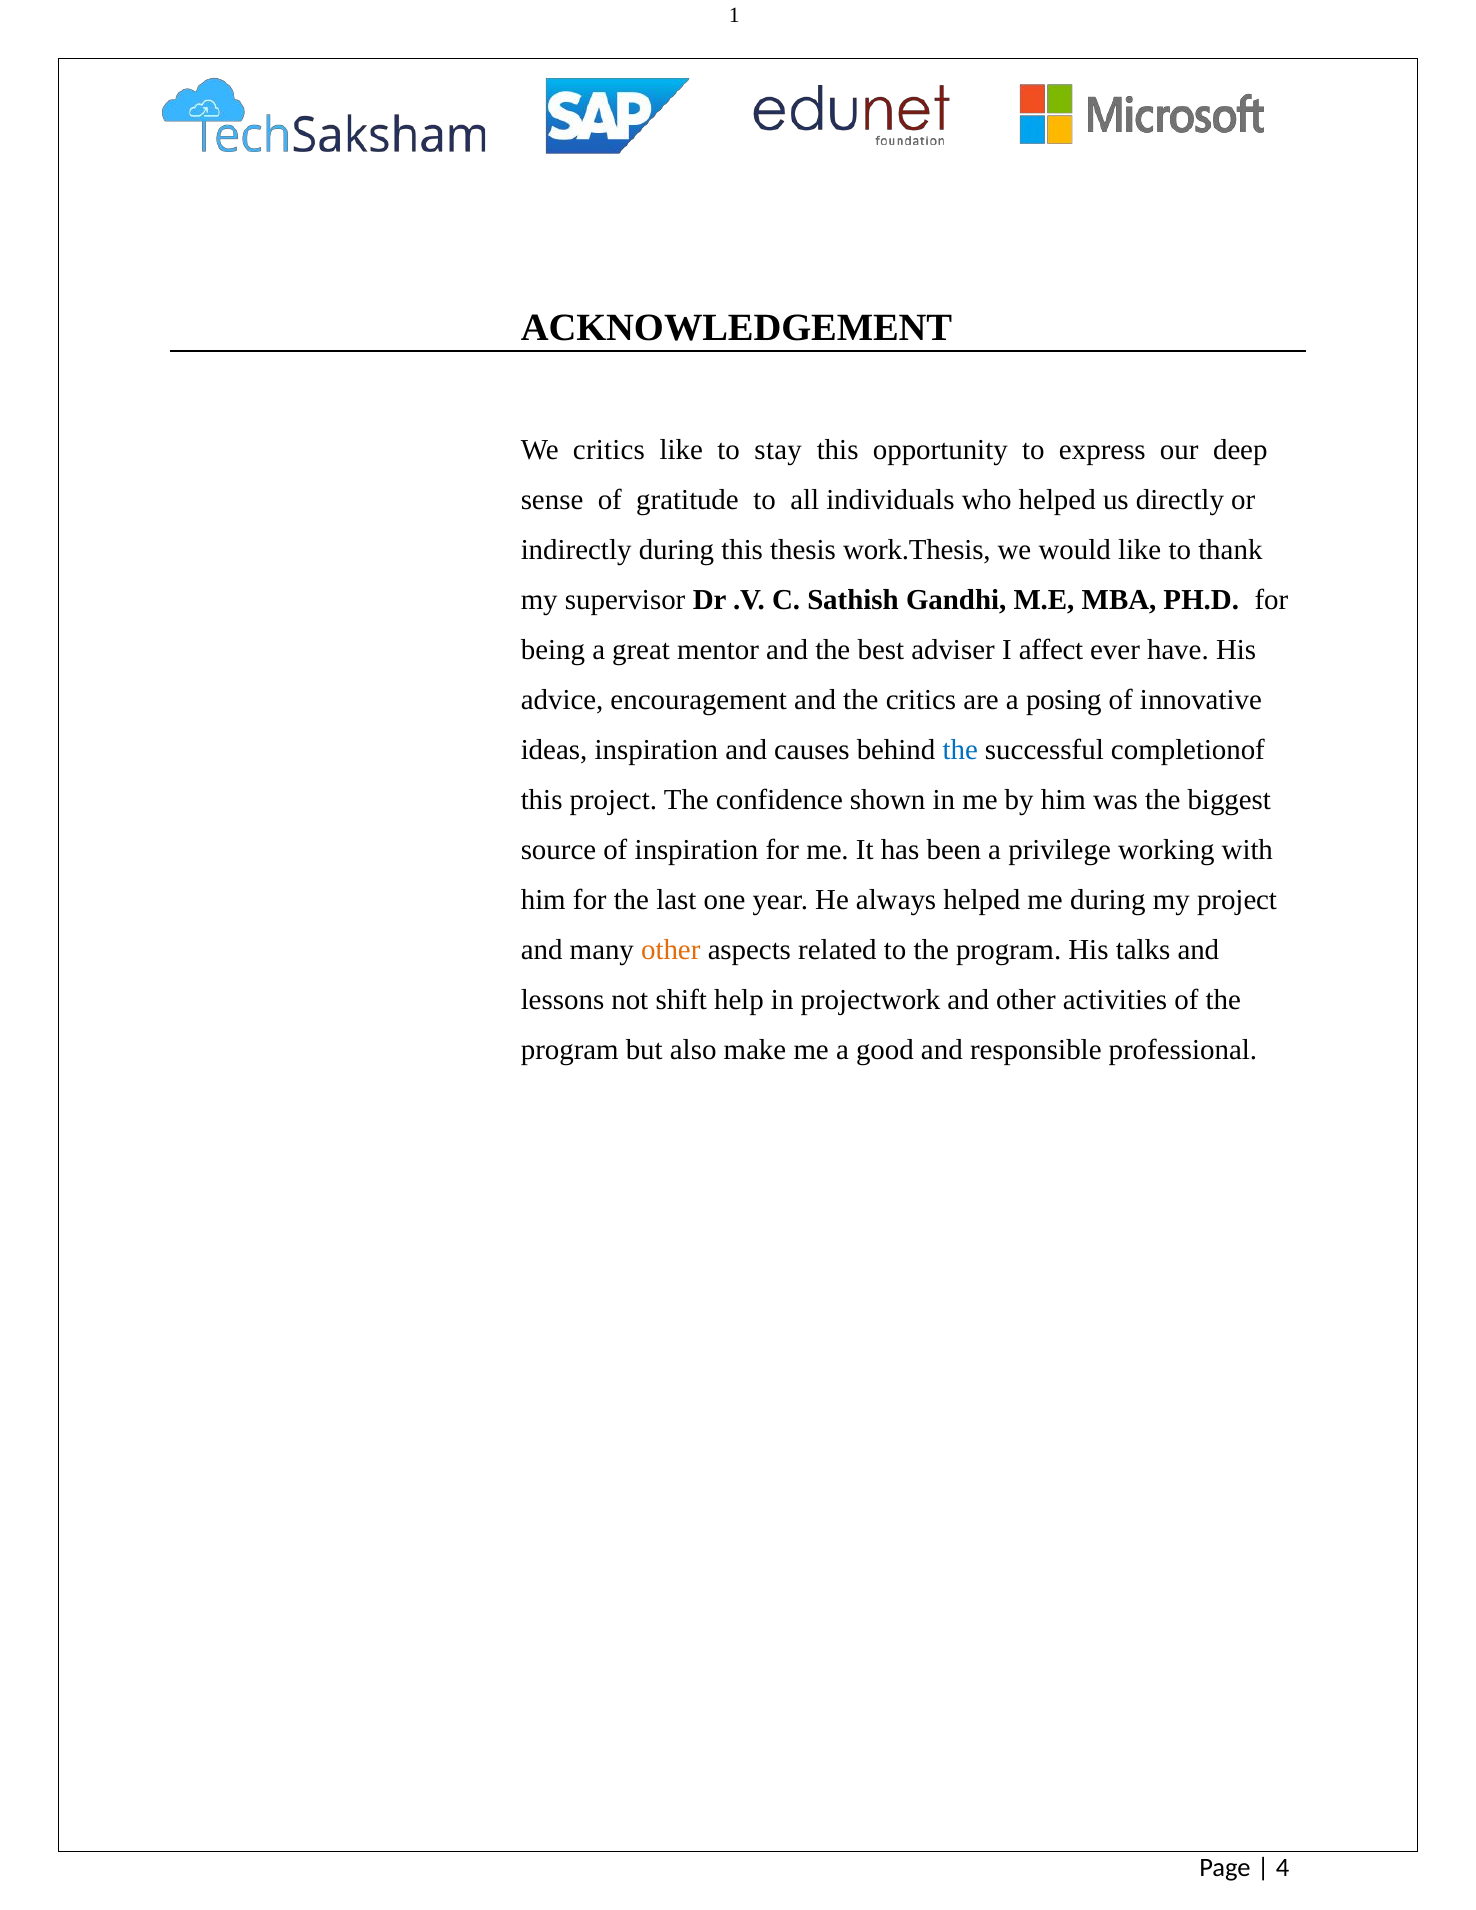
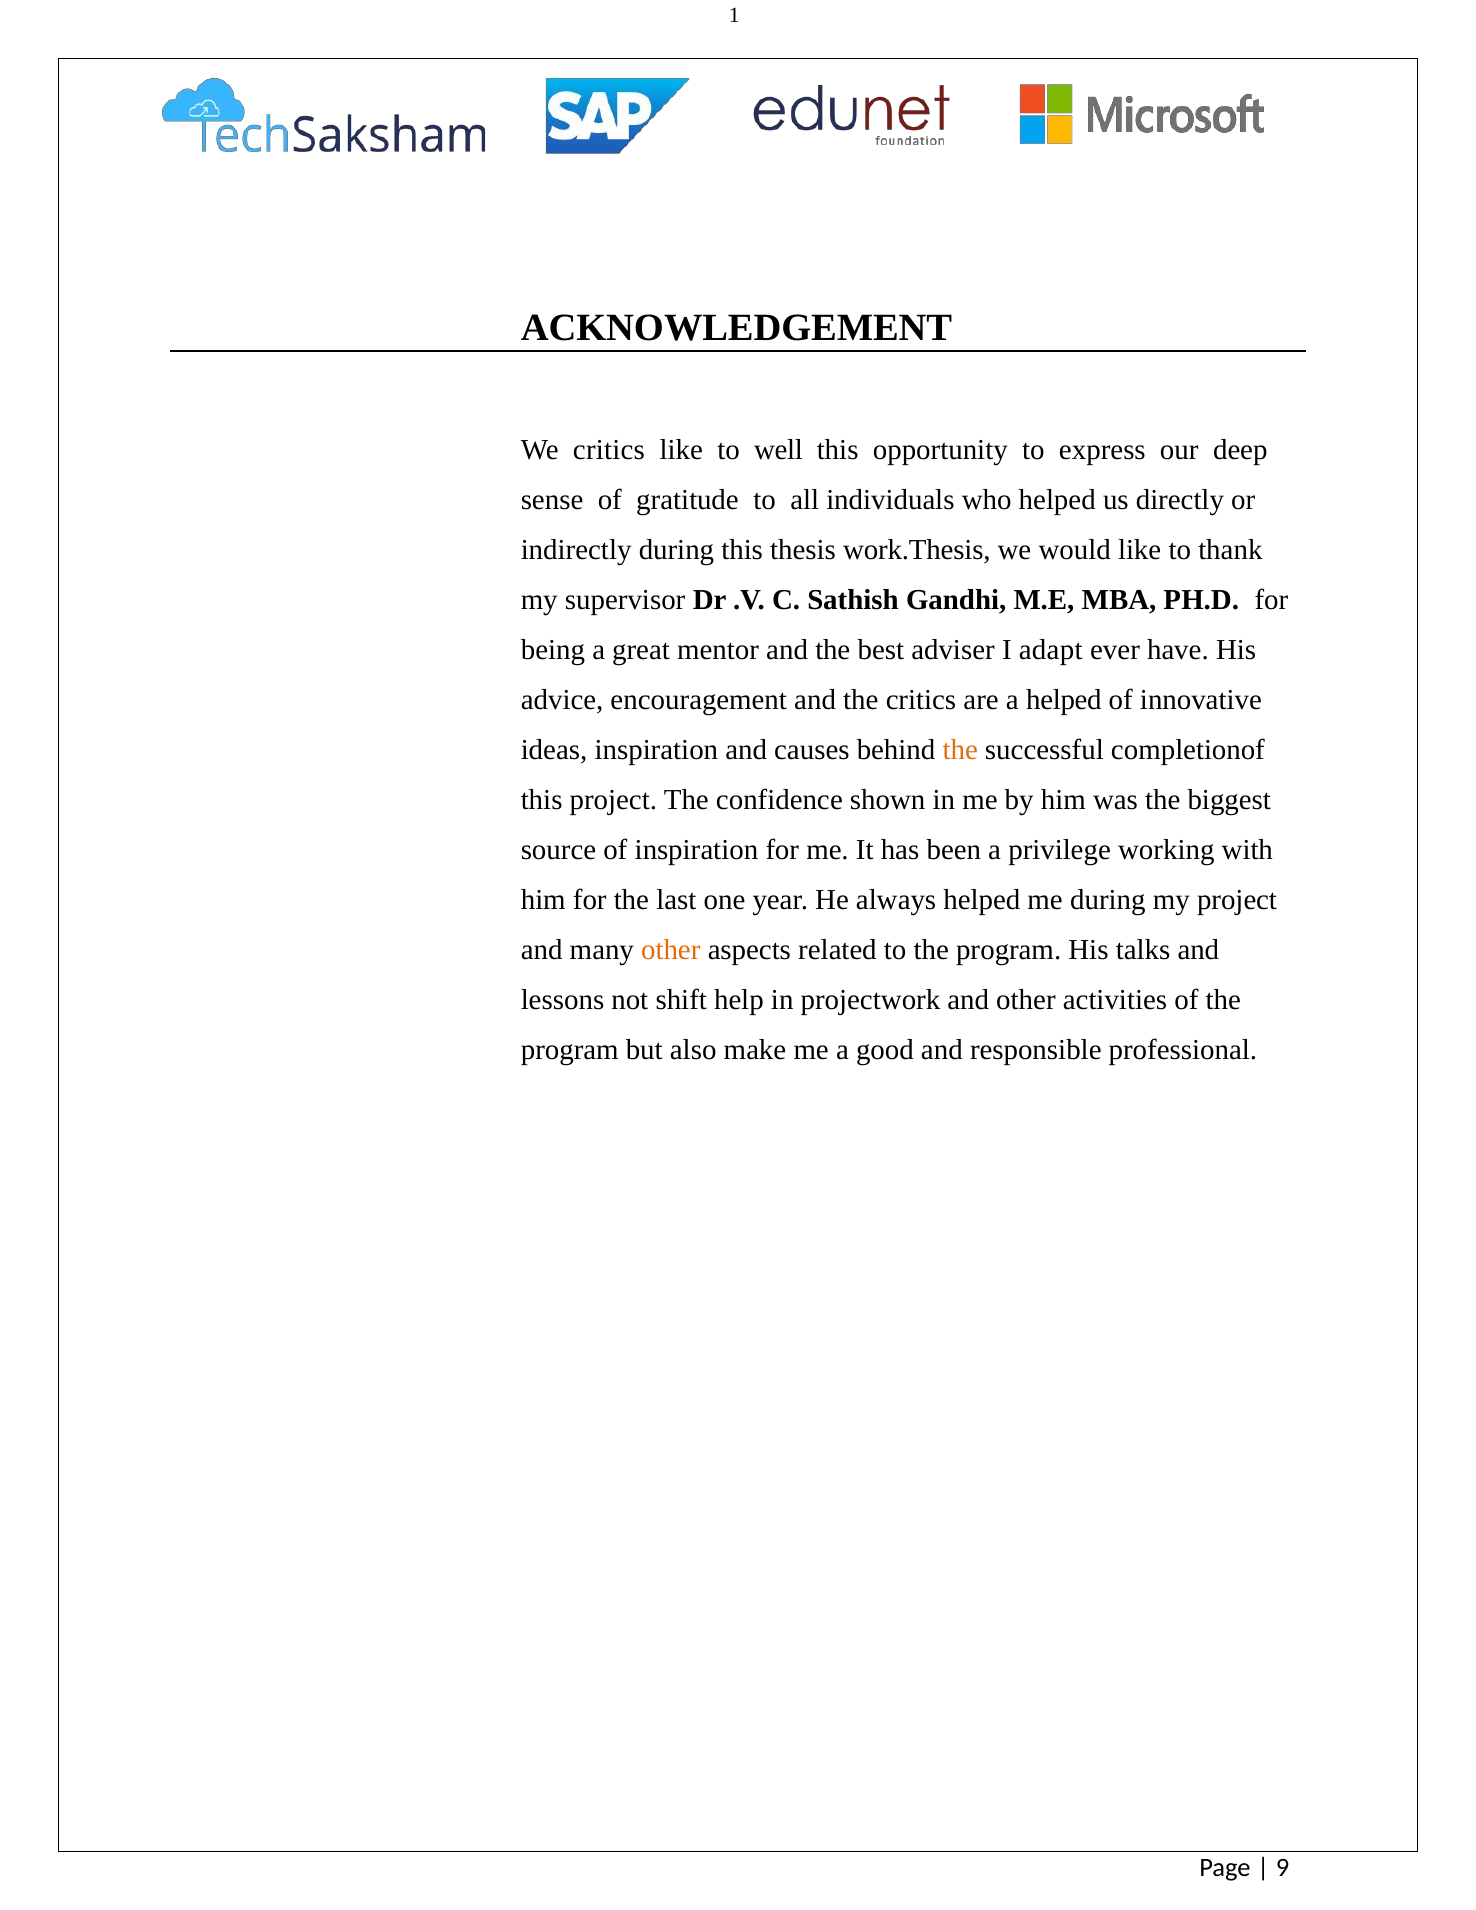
stay: stay -> well
affect: affect -> adapt
a posing: posing -> helped
the at (960, 750) colour: blue -> orange
4: 4 -> 9
